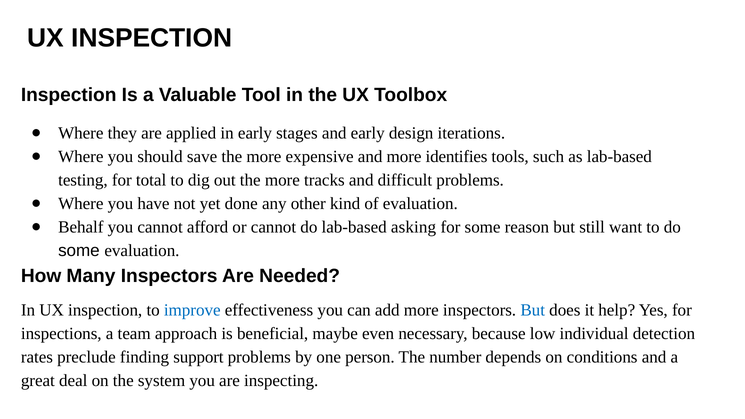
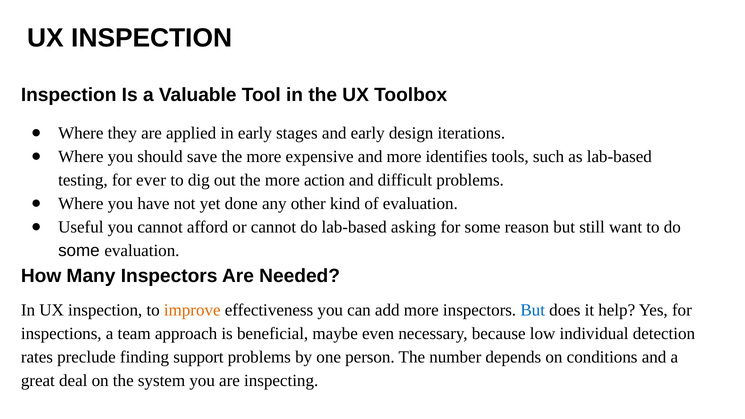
total: total -> ever
tracks: tracks -> action
Behalf: Behalf -> Useful
improve colour: blue -> orange
